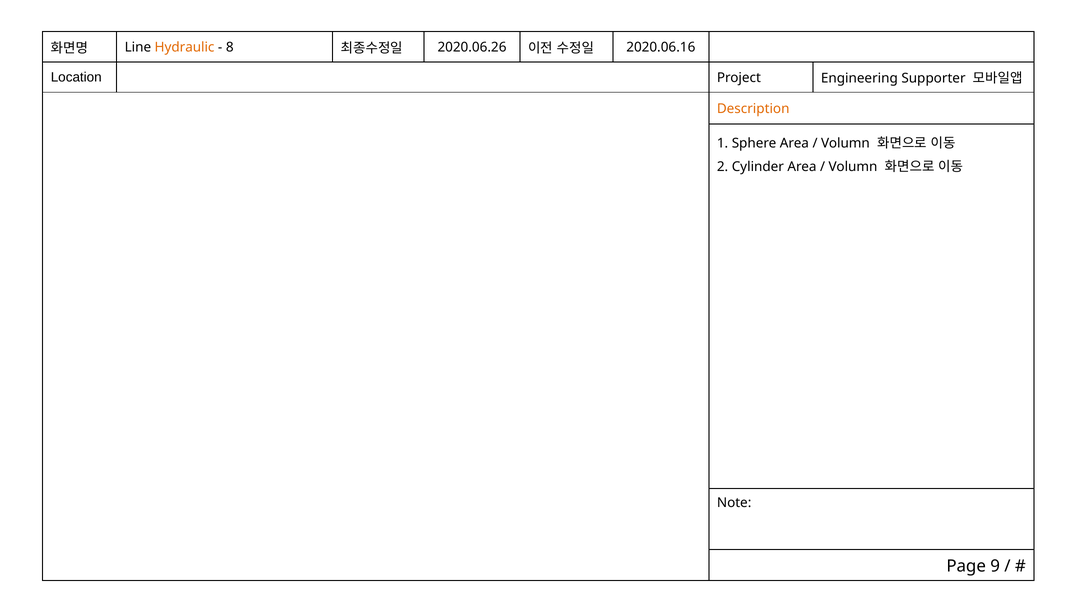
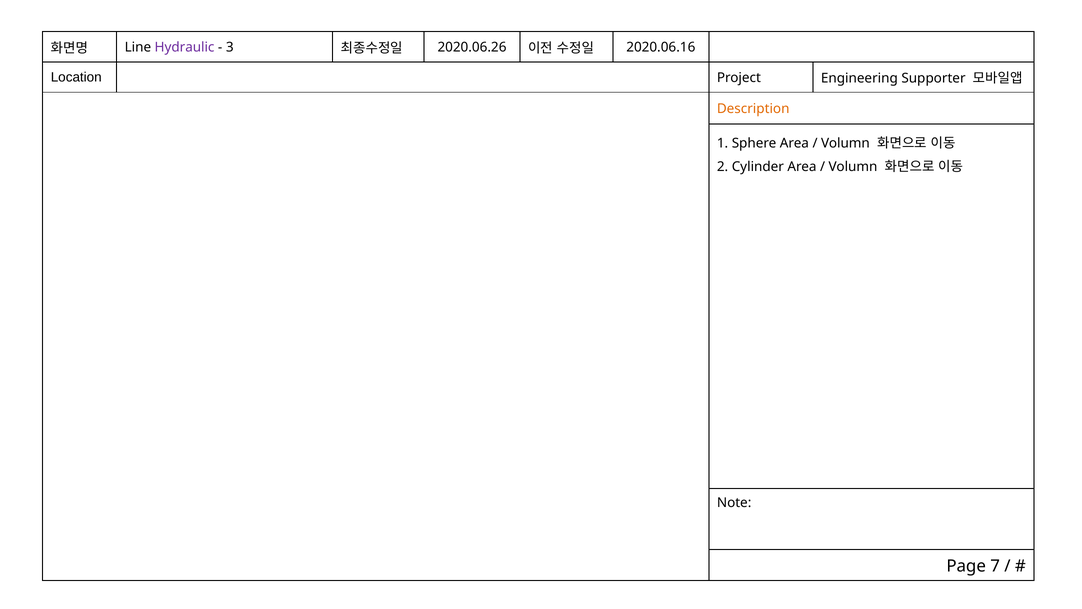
Hydraulic colour: orange -> purple
8: 8 -> 3
9: 9 -> 7
